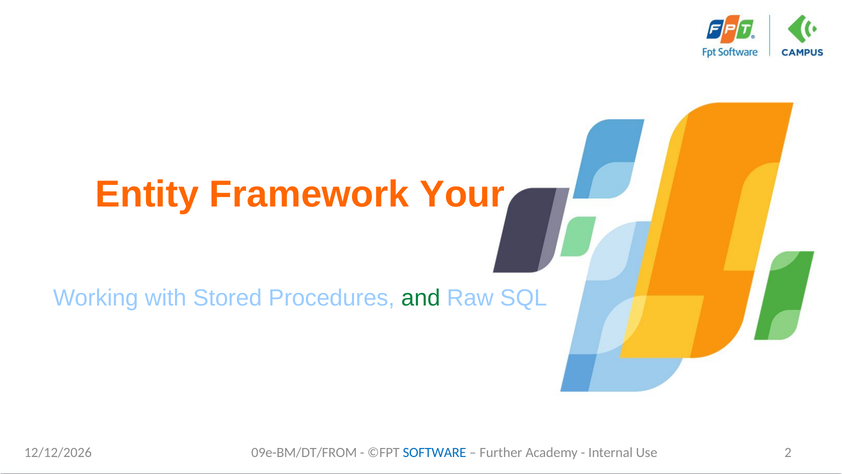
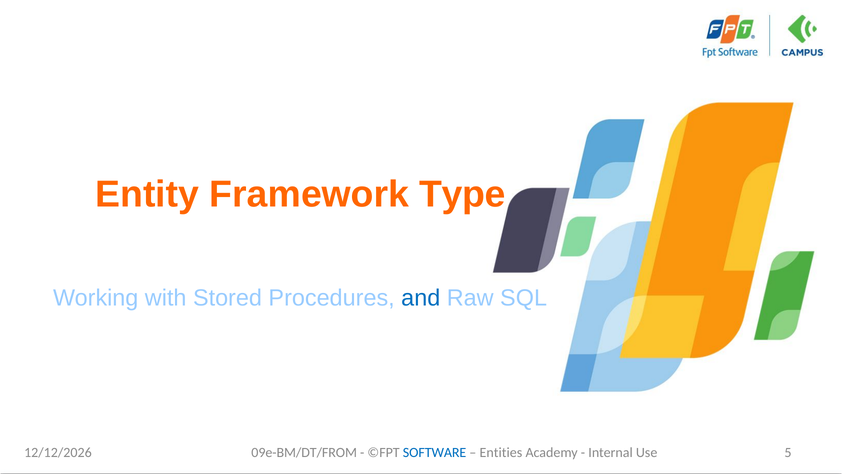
Your: Your -> Type
and colour: green -> blue
Further: Further -> Entities
2: 2 -> 5
